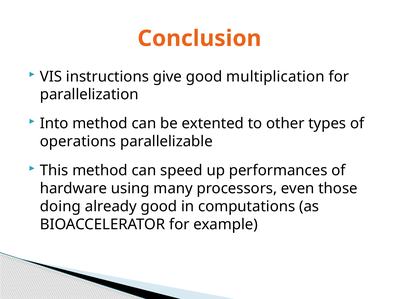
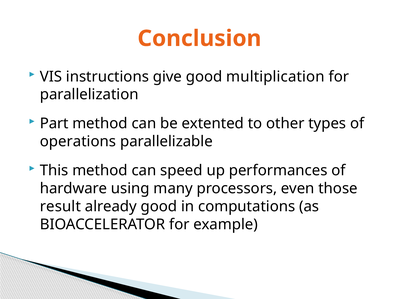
Into: Into -> Part
doing: doing -> result
